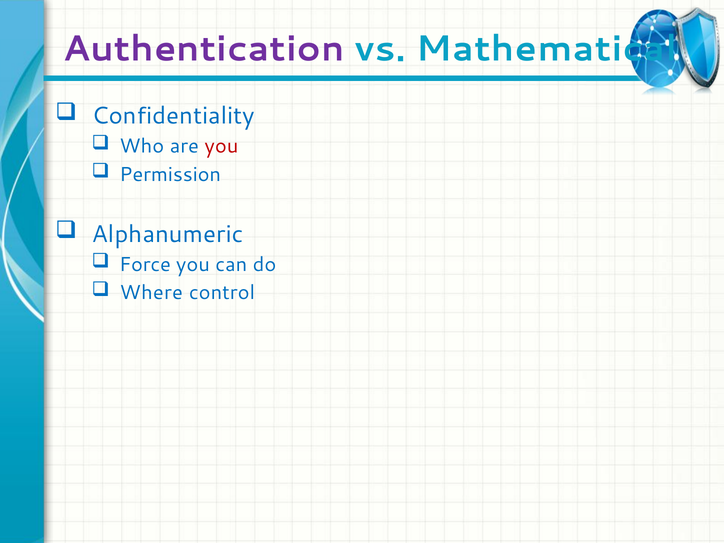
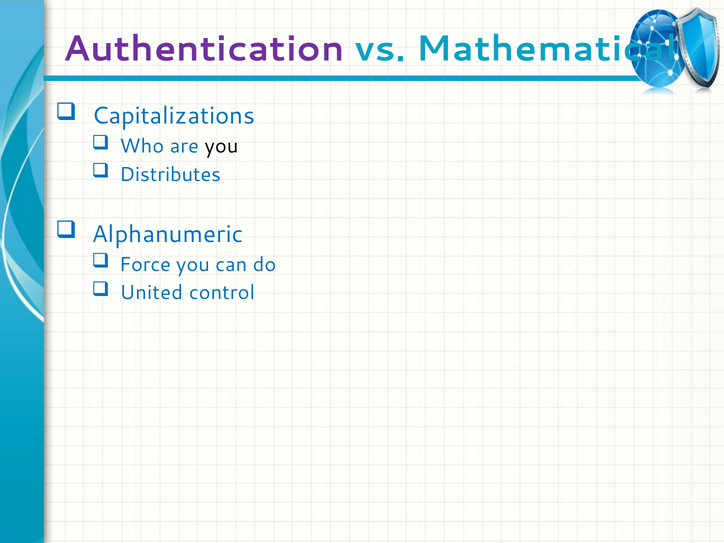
Confidentiality: Confidentiality -> Capitalizations
you at (221, 146) colour: red -> black
Permission: Permission -> Distributes
Where: Where -> United
